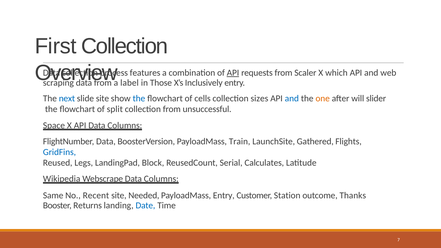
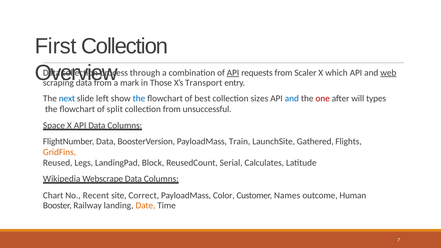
features: features -> through
web underline: none -> present
label: label -> mark
Inclusively: Inclusively -> Transport
slide site: site -> left
cells: cells -> best
one colour: orange -> red
slider: slider -> types
GridFins colour: blue -> orange
Same: Same -> Chart
Needed: Needed -> Correct
PayloadMass Entry: Entry -> Color
Station: Station -> Names
Thanks: Thanks -> Human
Returns: Returns -> Railway
Date colour: blue -> orange
